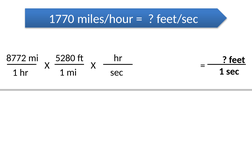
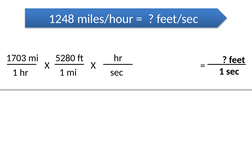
1770: 1770 -> 1248
8772: 8772 -> 1703
